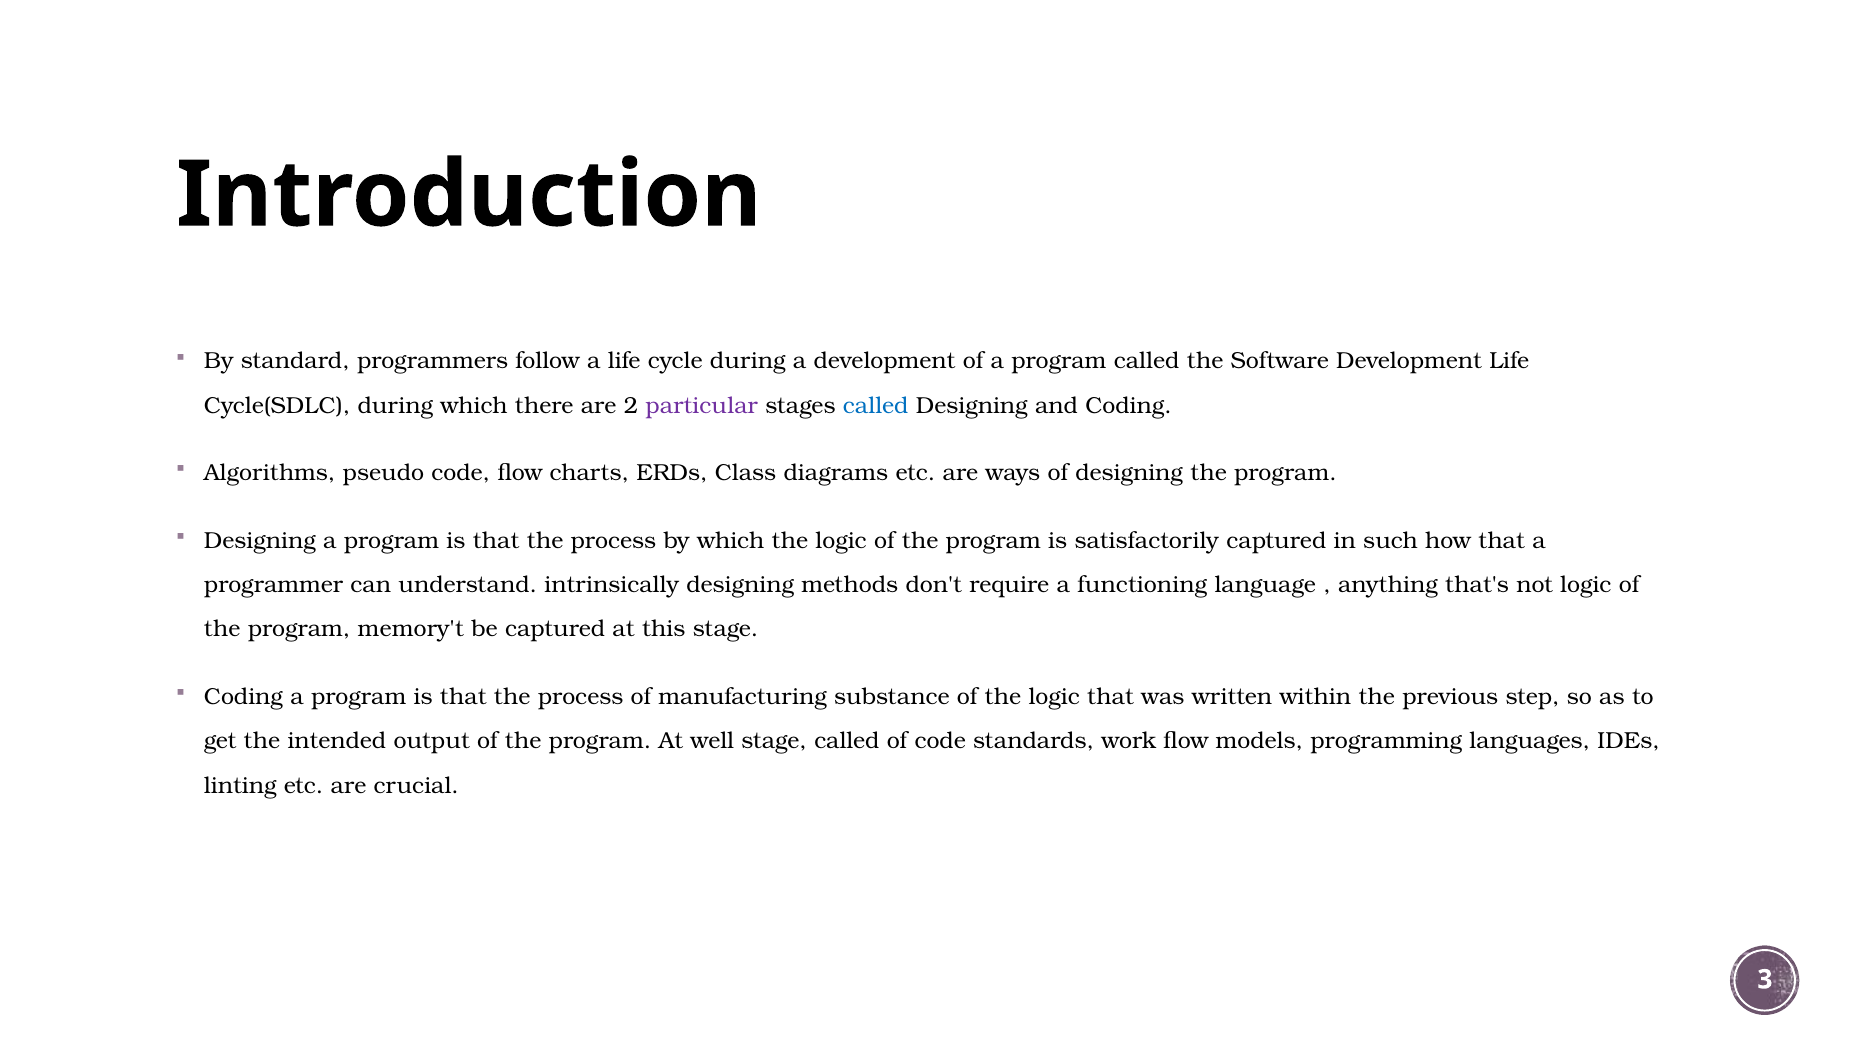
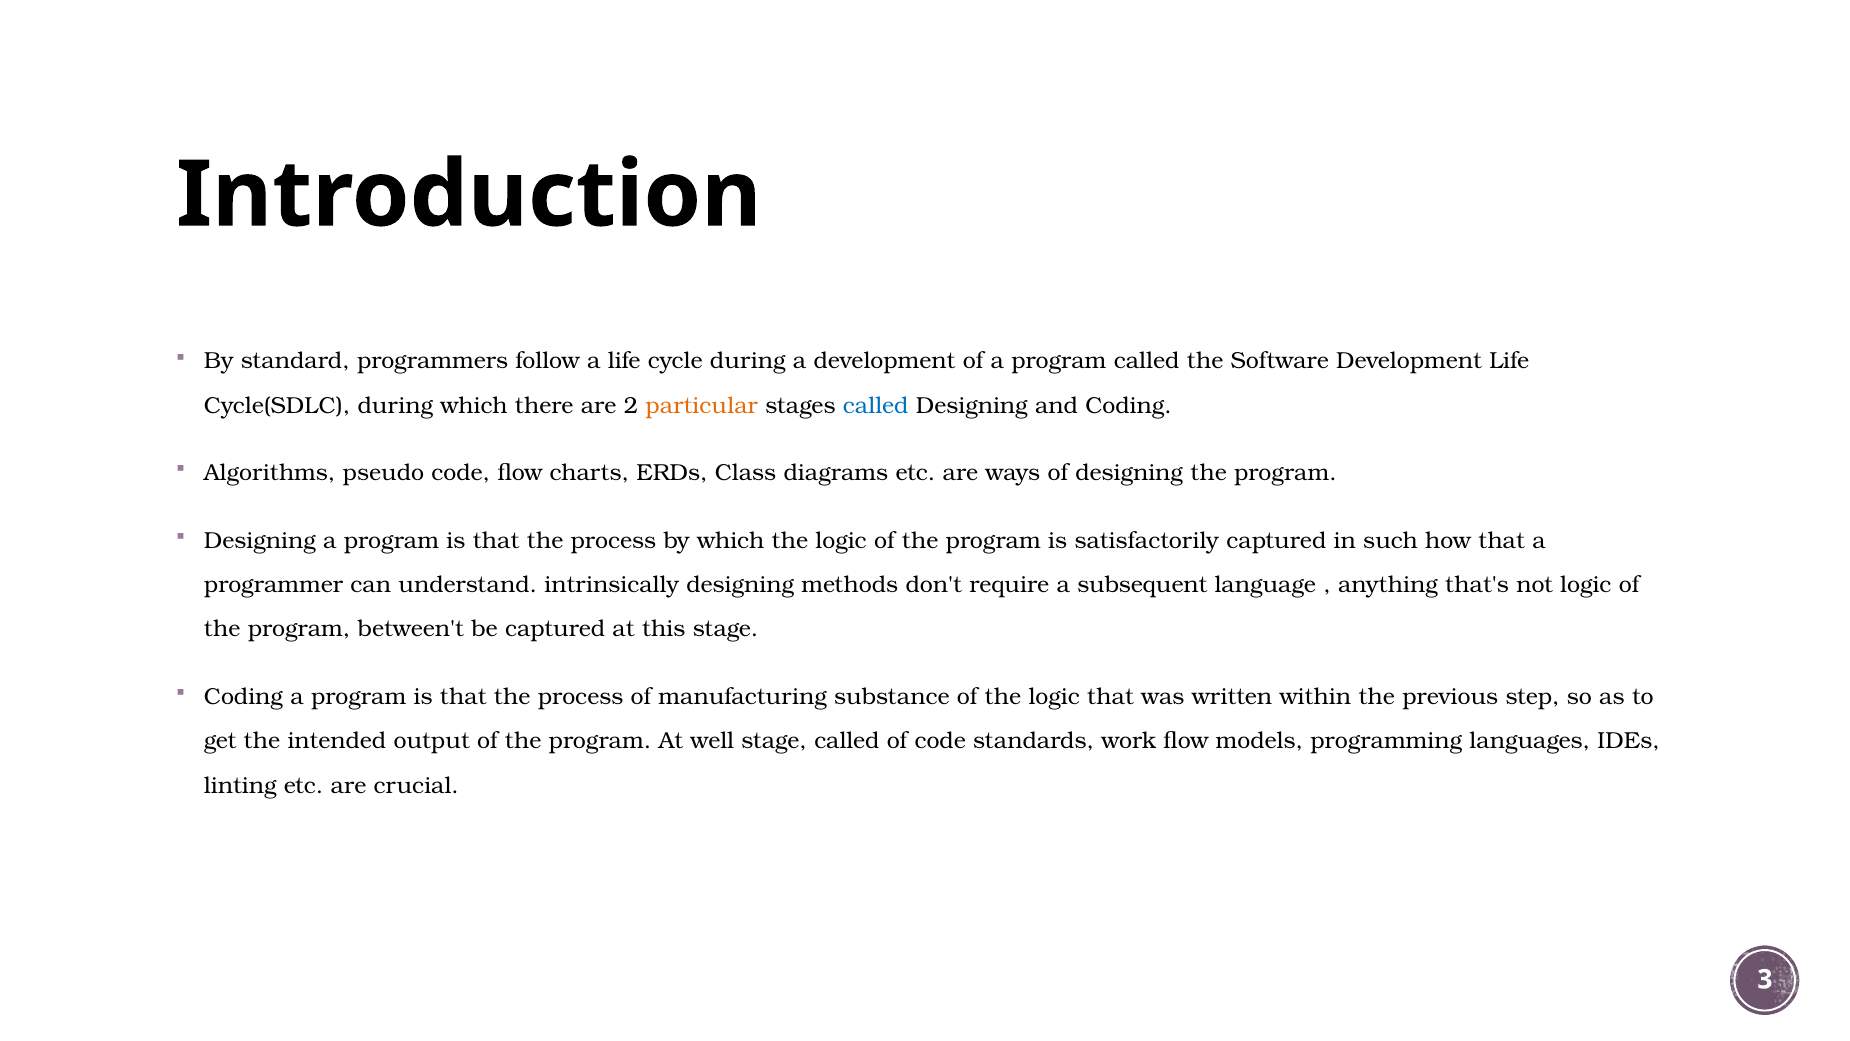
particular colour: purple -> orange
functioning: functioning -> subsequent
memory't: memory't -> between't
